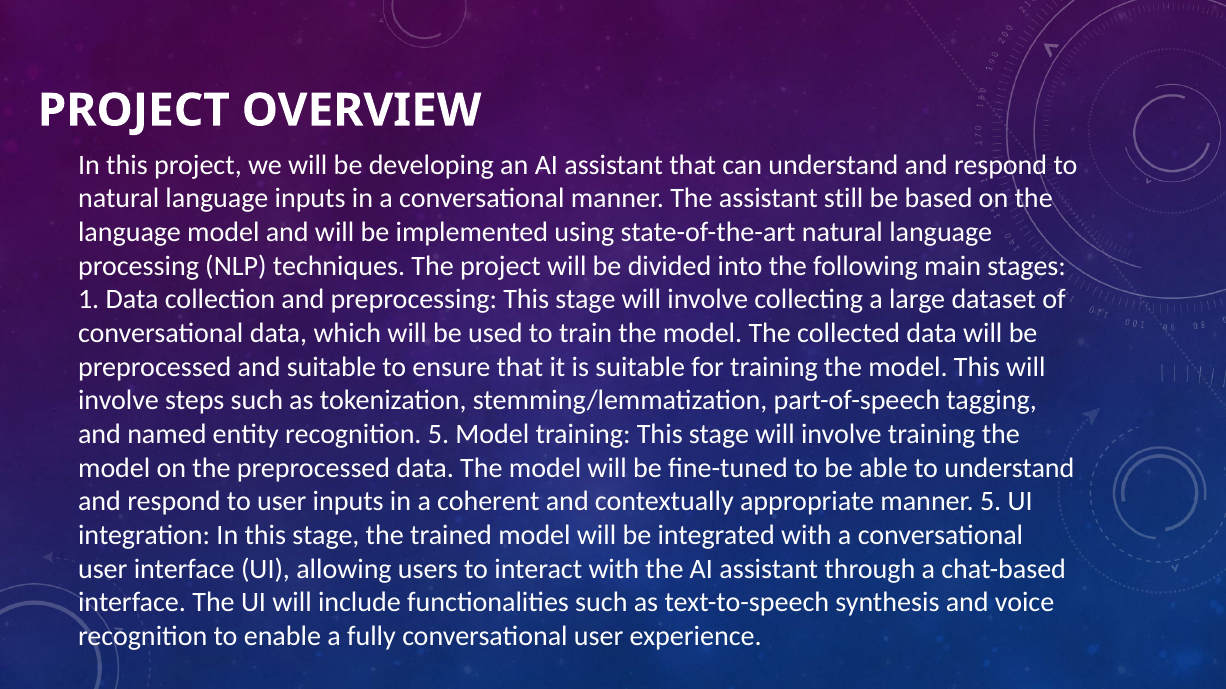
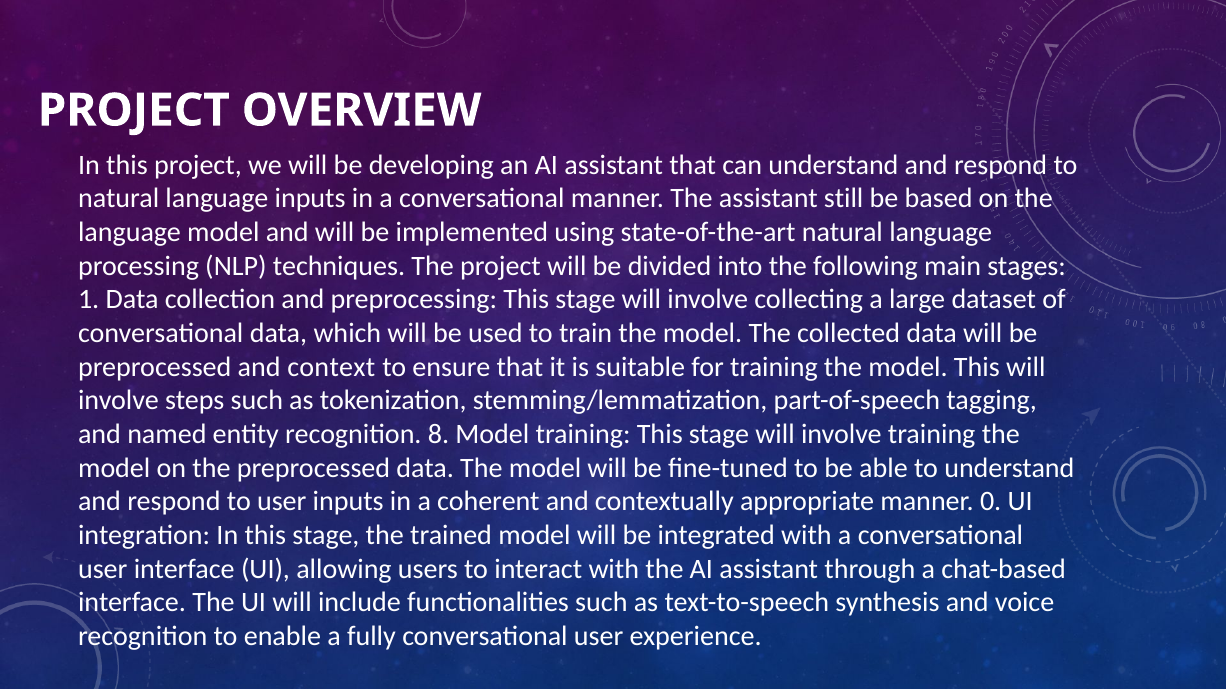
and suitable: suitable -> context
recognition 5: 5 -> 8
manner 5: 5 -> 0
